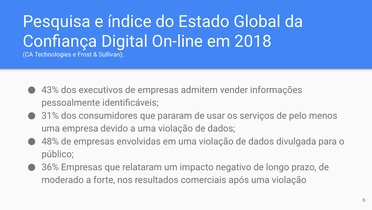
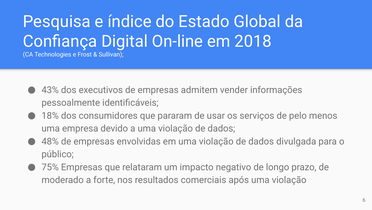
31%: 31% -> 18%
36%: 36% -> 75%
